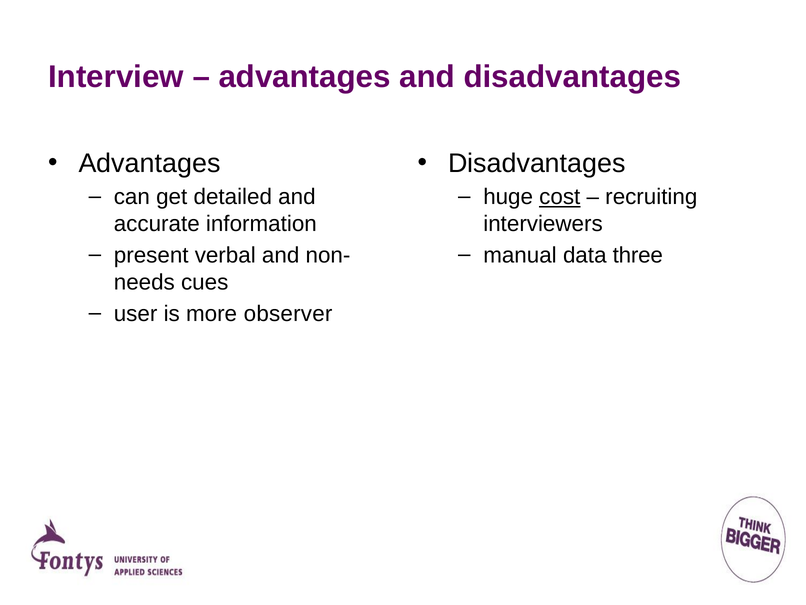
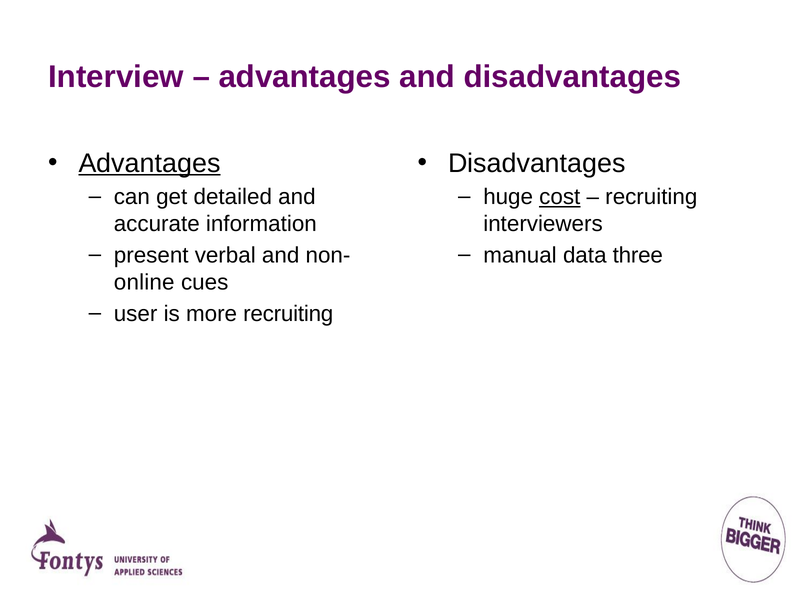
Advantages at (150, 163) underline: none -> present
needs: needs -> online
more observer: observer -> recruiting
